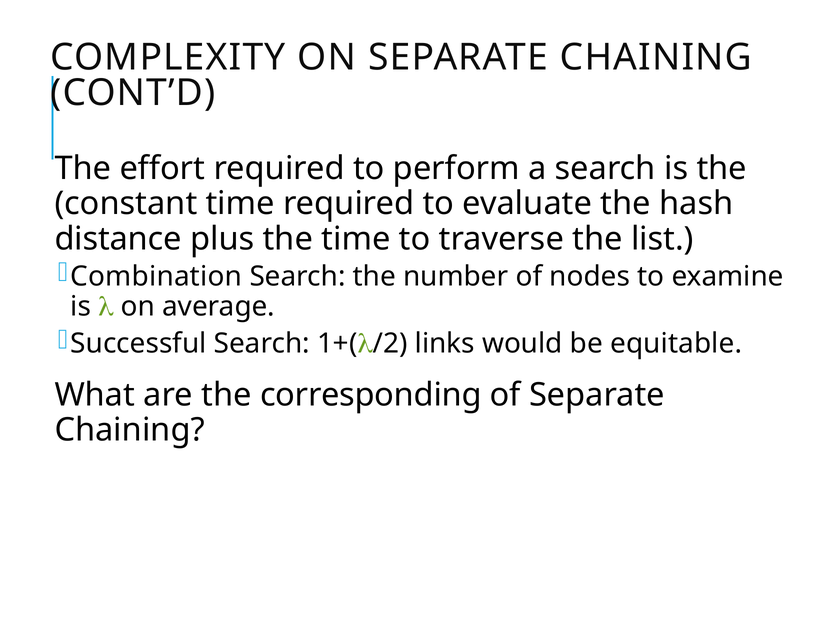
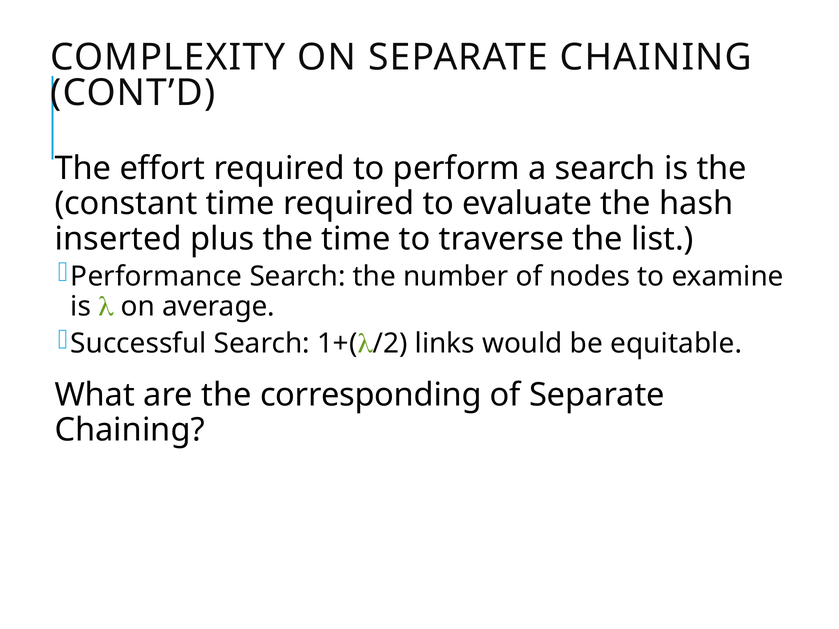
distance: distance -> inserted
Combination: Combination -> Performance
